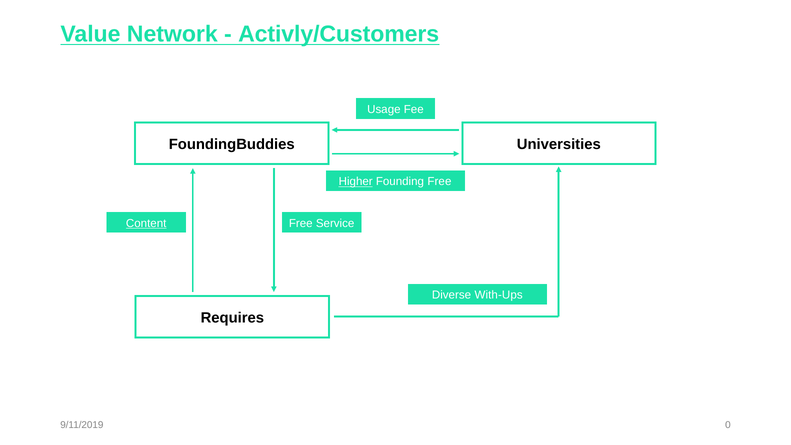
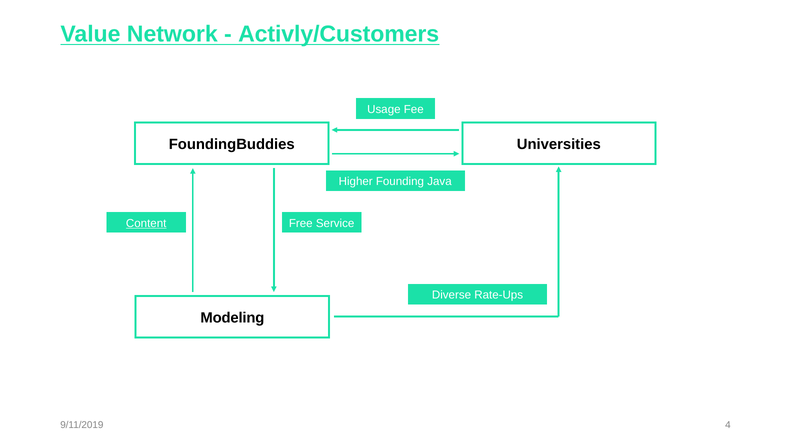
Higher underline: present -> none
Founding Free: Free -> Java
With-Ups: With-Ups -> Rate-Ups
Requires: Requires -> Modeling
0: 0 -> 4
